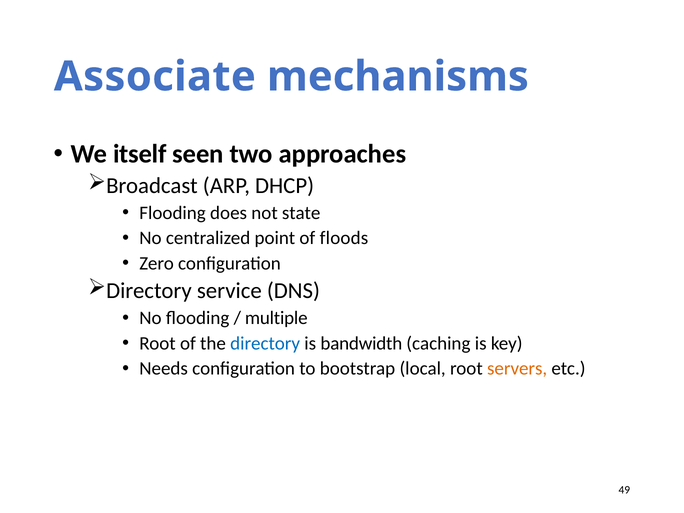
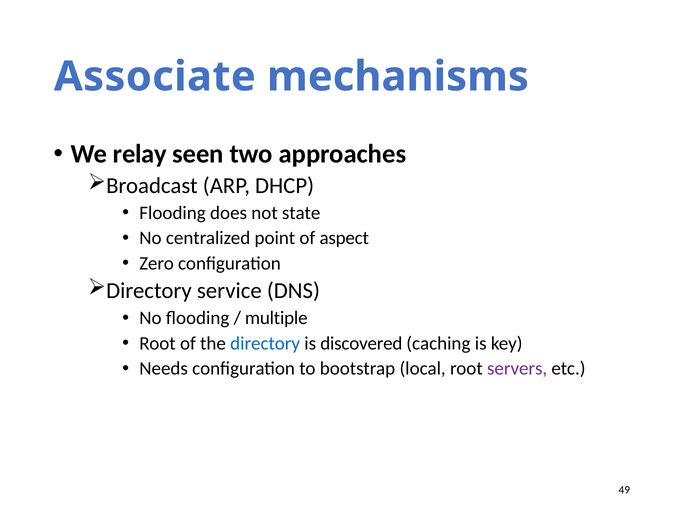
itself: itself -> relay
floods: floods -> aspect
bandwidth: bandwidth -> discovered
servers colour: orange -> purple
